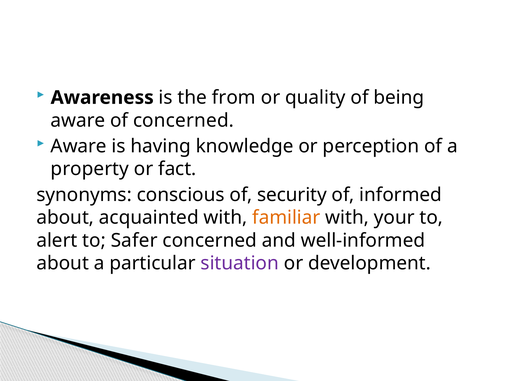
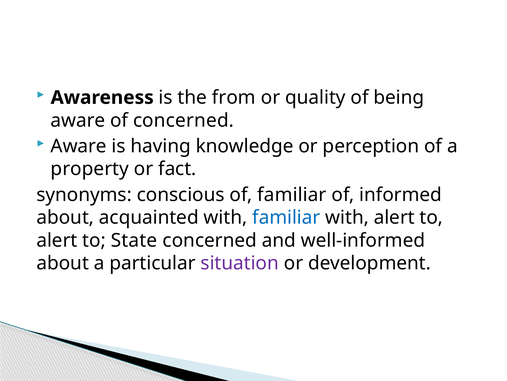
of security: security -> familiar
familiar at (286, 217) colour: orange -> blue
with your: your -> alert
Safer: Safer -> State
